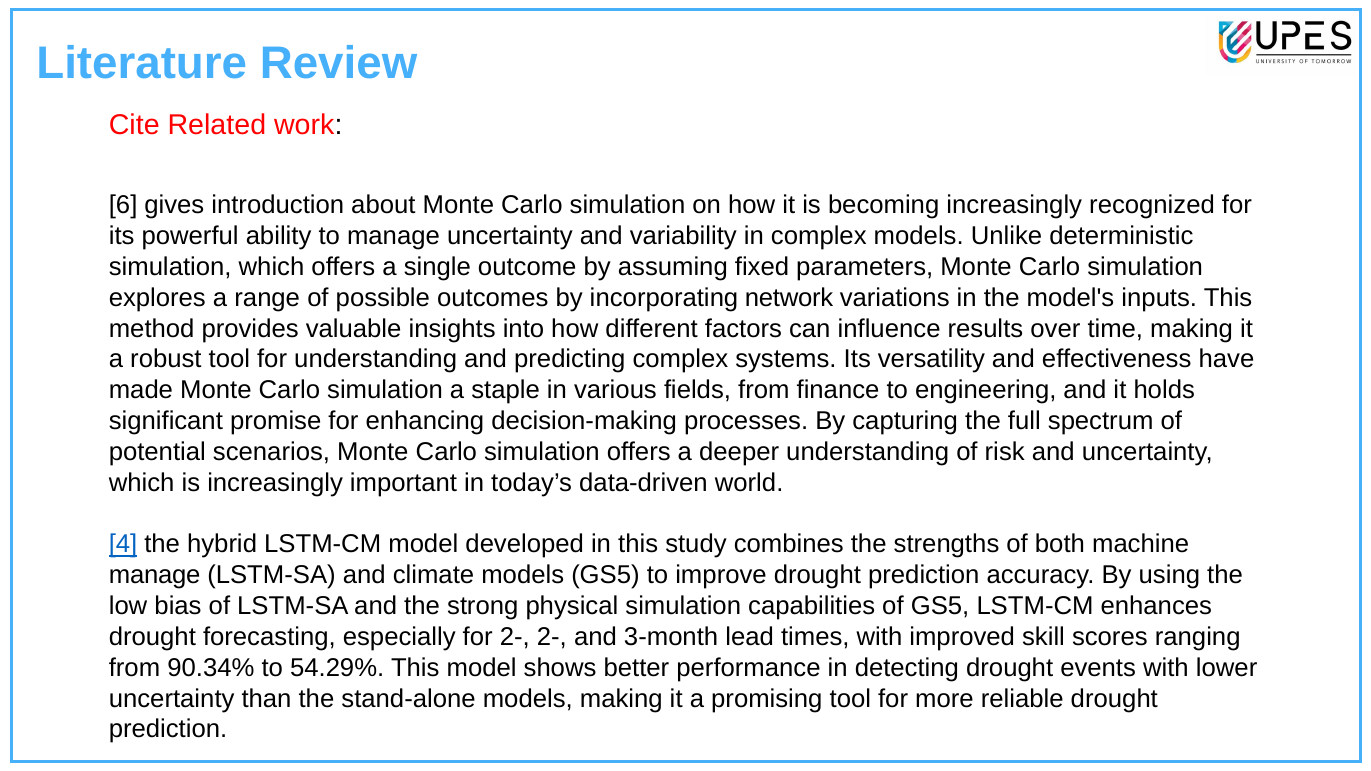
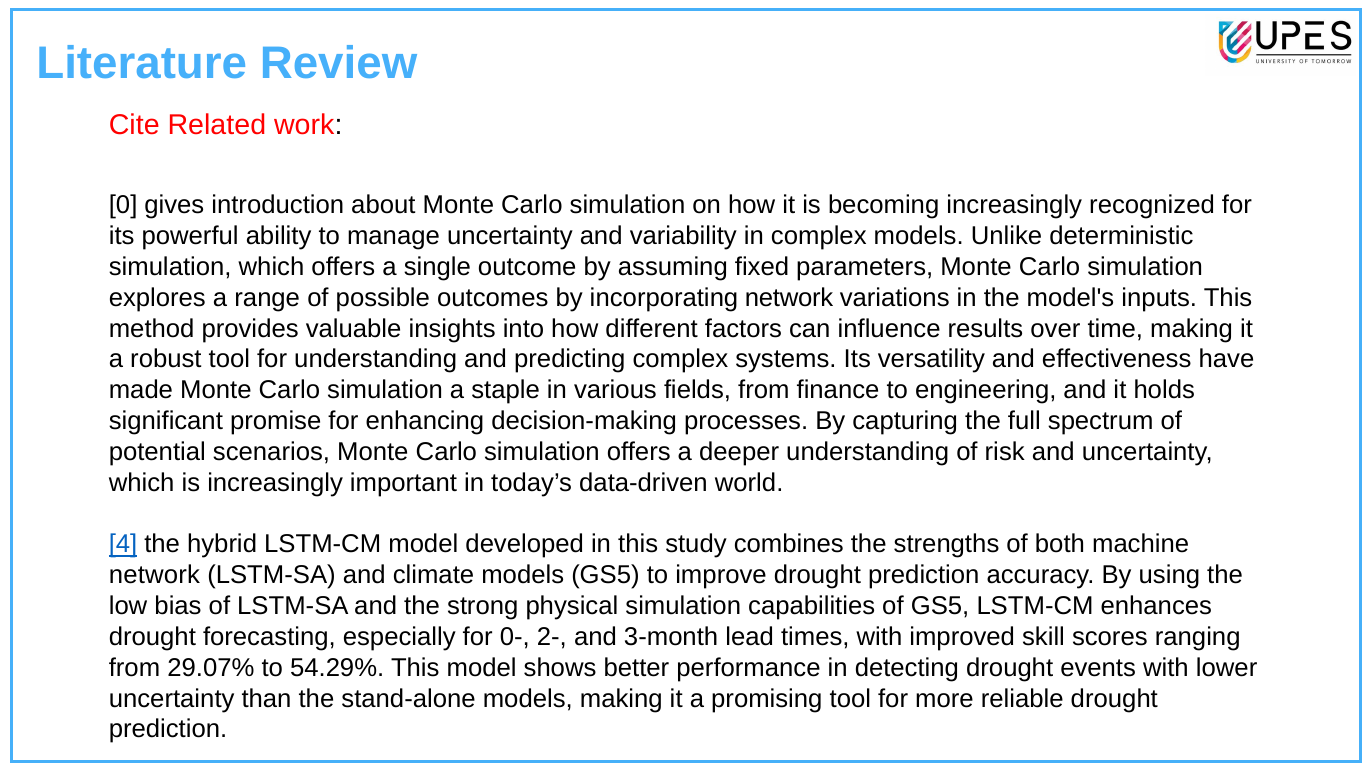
6: 6 -> 0
manage at (155, 575): manage -> network
for 2-: 2- -> 0-
90.34%: 90.34% -> 29.07%
